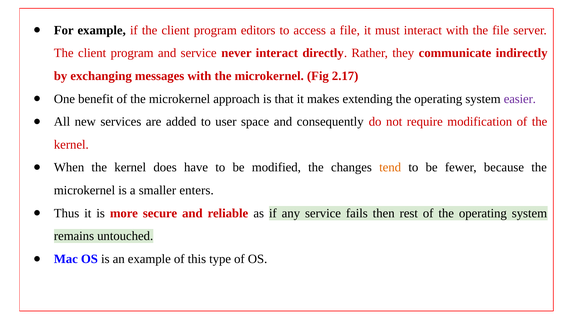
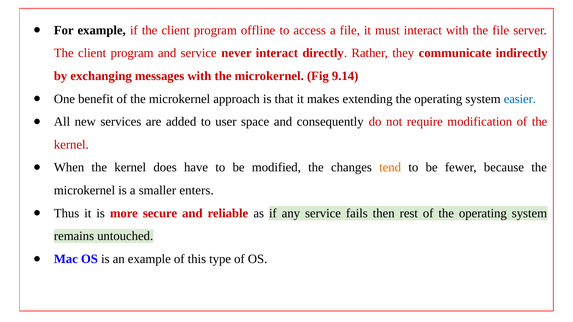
editors: editors -> offline
2.17: 2.17 -> 9.14
easier colour: purple -> blue
